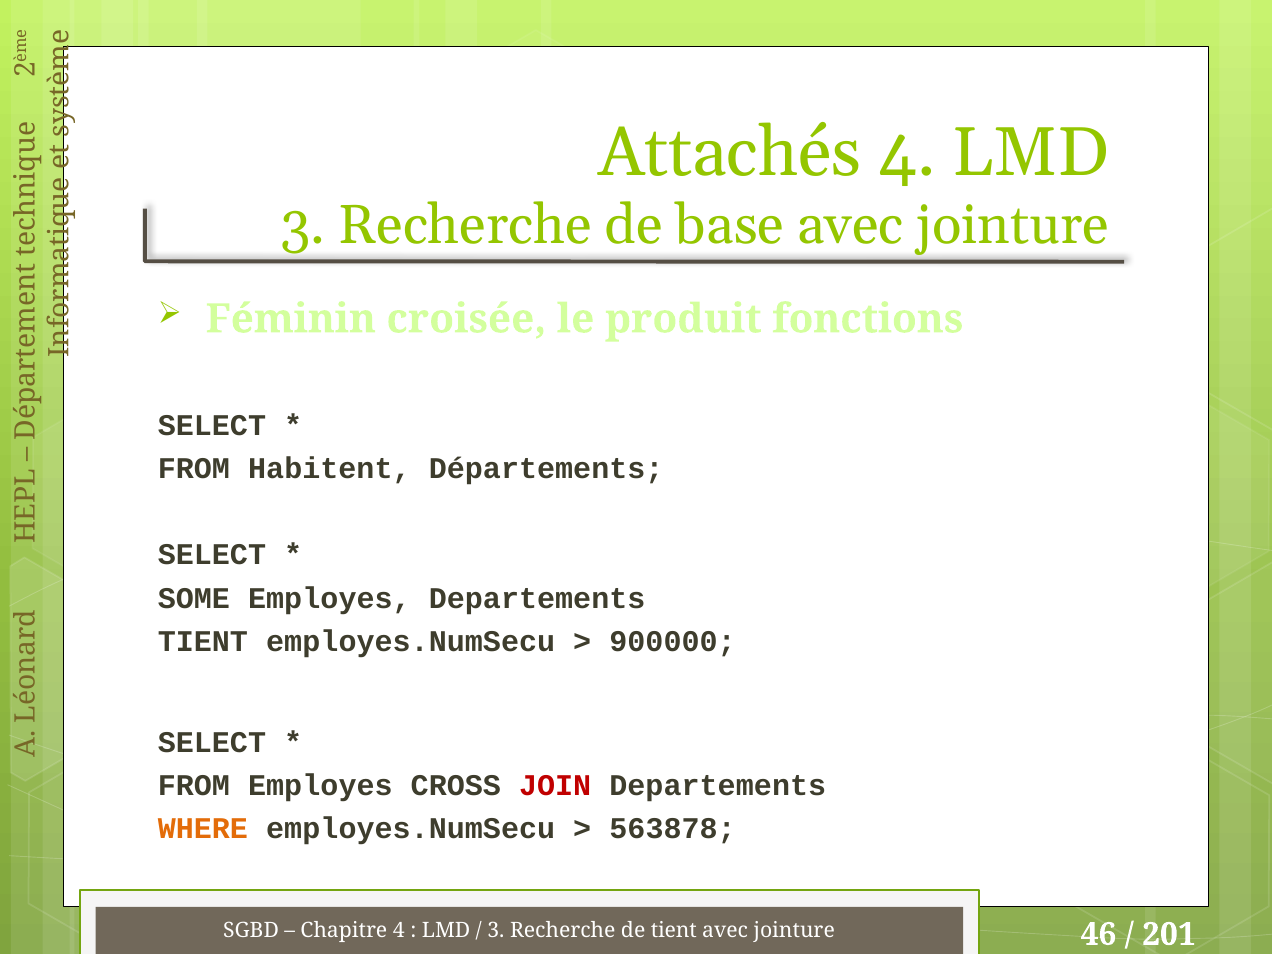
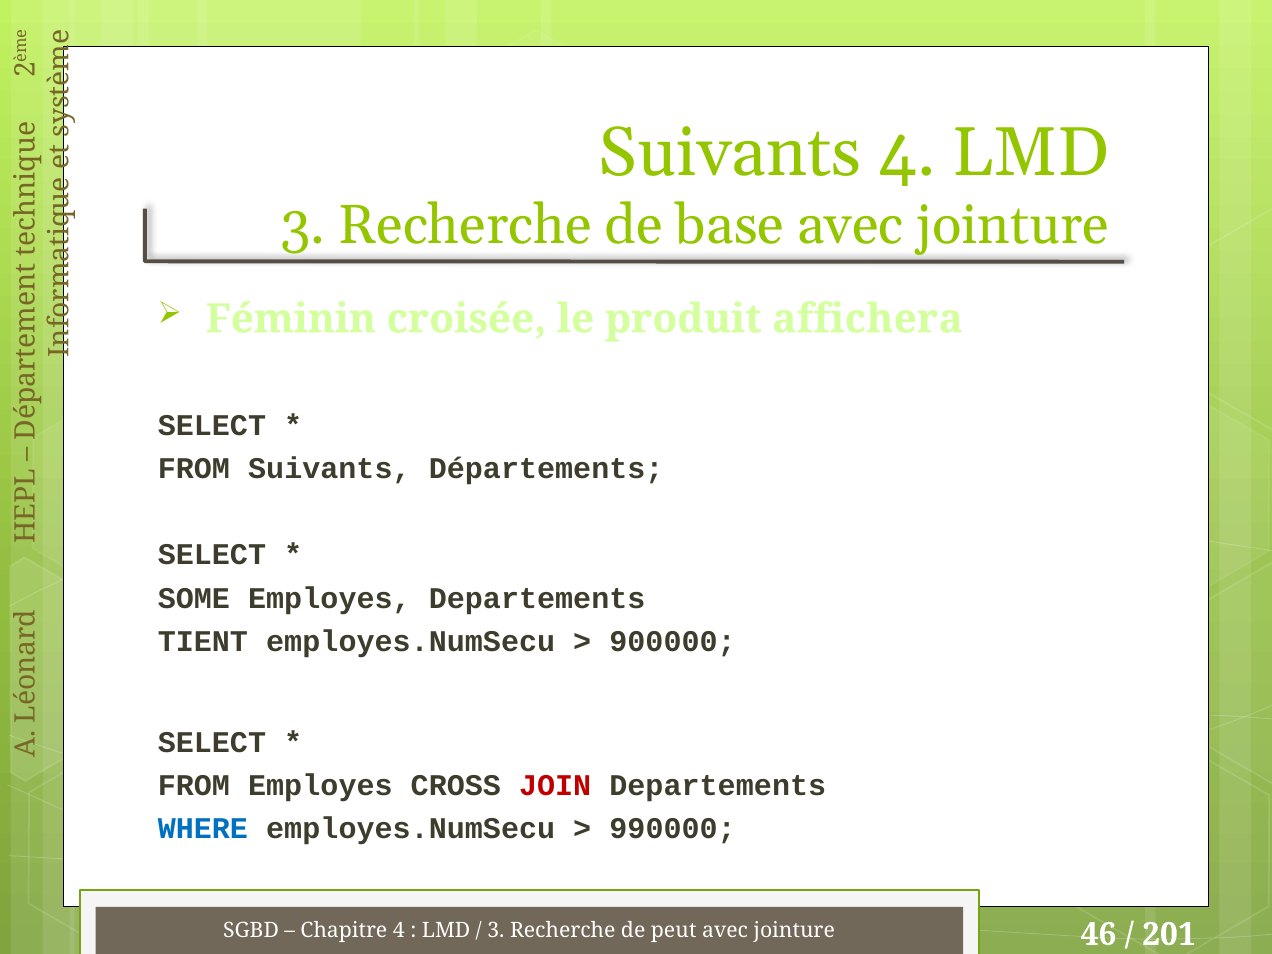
Attachés at (730, 153): Attachés -> Suivants
fonctions: fonctions -> affichera
FROM Habitent: Habitent -> Suivants
WHERE colour: orange -> blue
563878: 563878 -> 990000
de tient: tient -> peut
